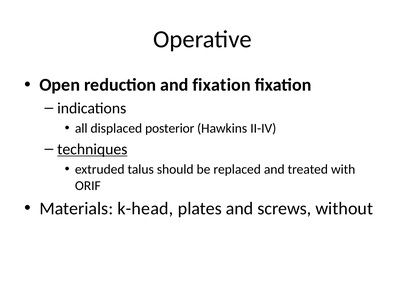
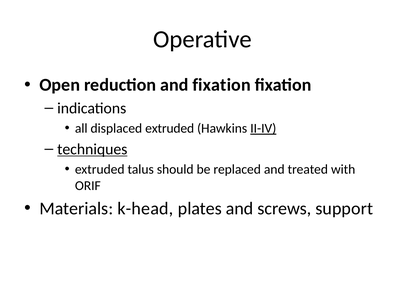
displaced posterior: posterior -> extruded
II-IV underline: none -> present
without: without -> support
